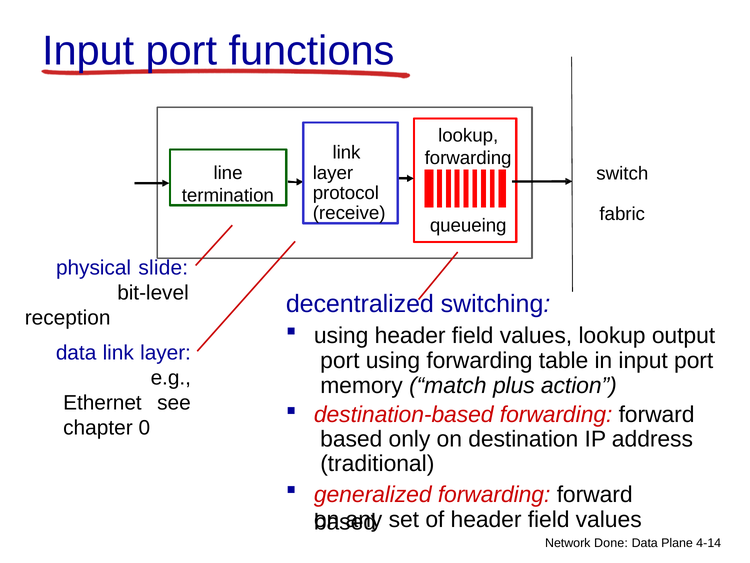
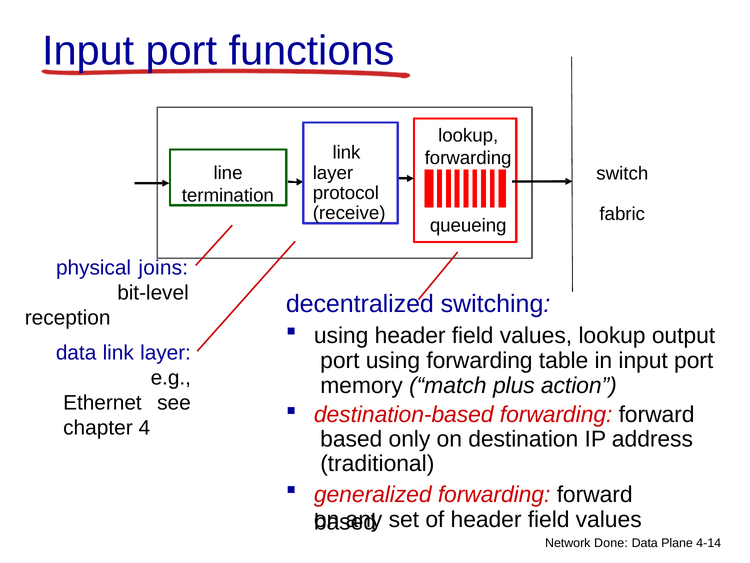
slide: slide -> joins
0: 0 -> 4
